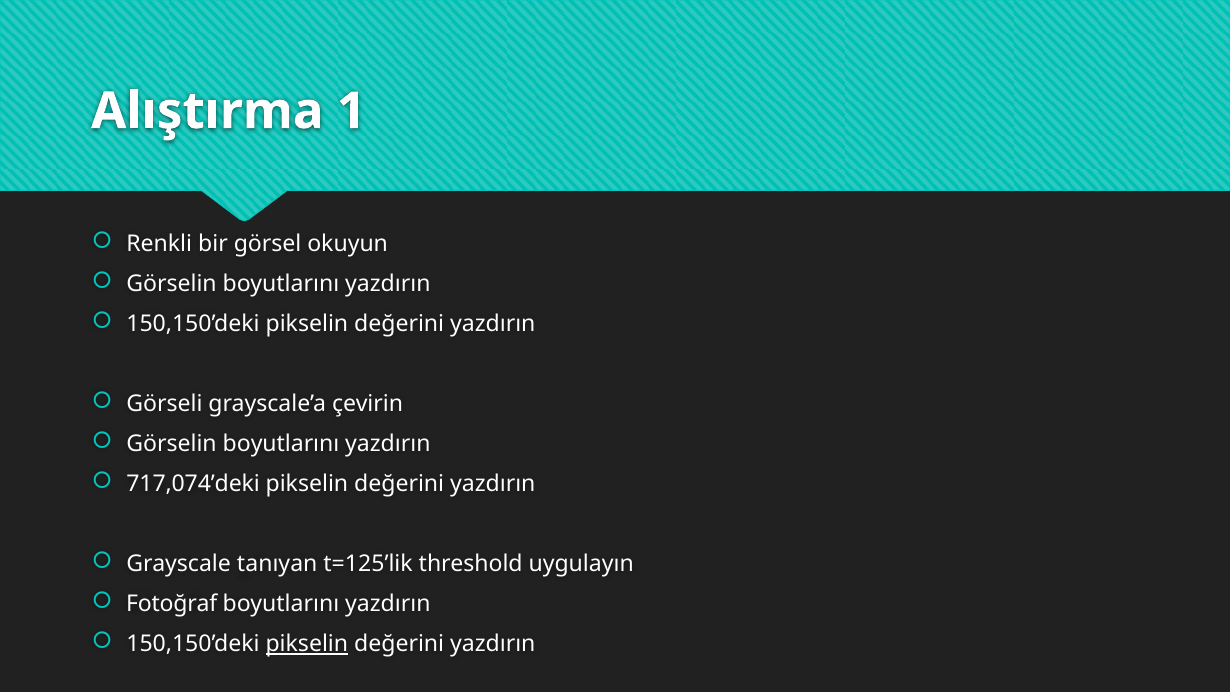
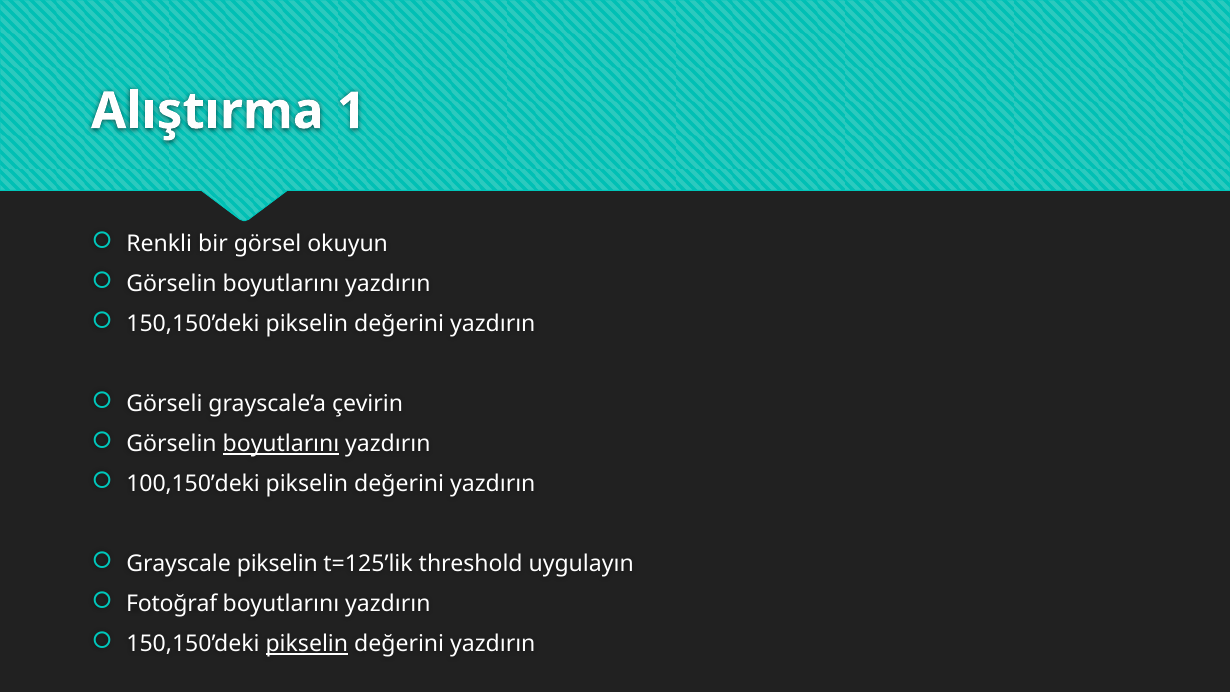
boyutlarını at (281, 444) underline: none -> present
717,074’deki: 717,074’deki -> 100,150’deki
Grayscale tanıyan: tanıyan -> pikselin
